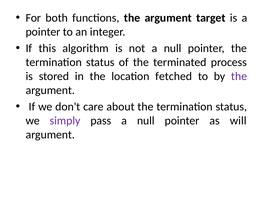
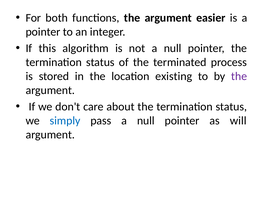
target: target -> easier
fetched: fetched -> existing
simply colour: purple -> blue
